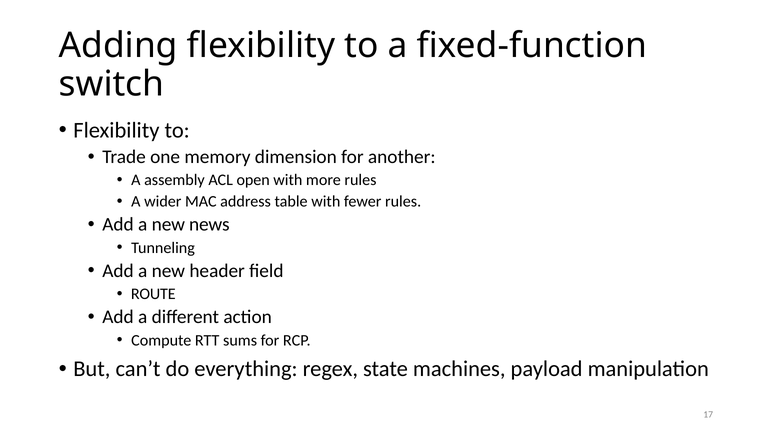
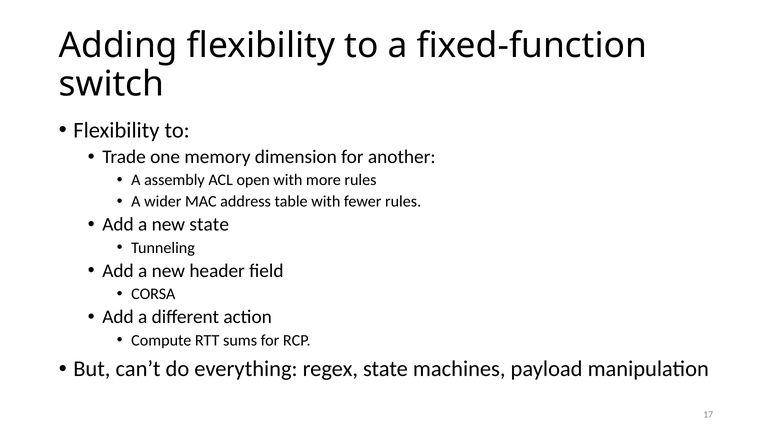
new news: news -> state
ROUTE: ROUTE -> CORSA
